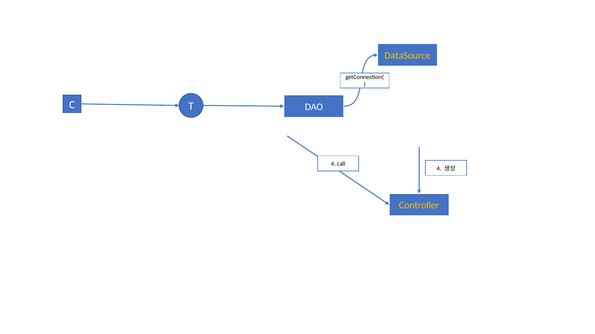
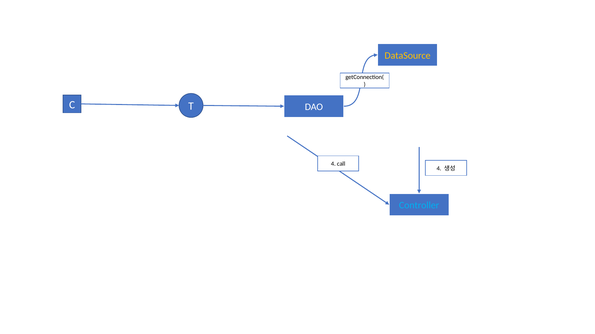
Controller colour: yellow -> light blue
